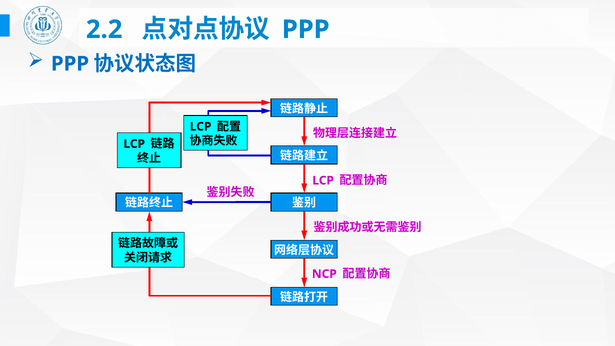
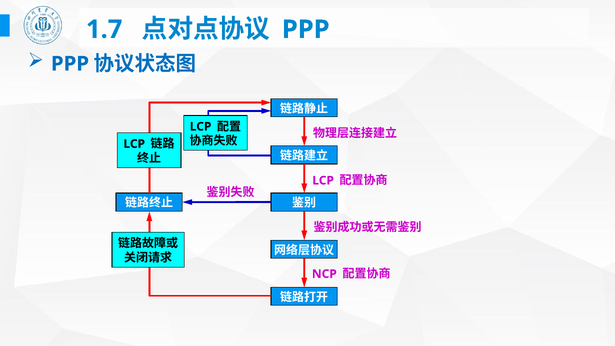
2.2: 2.2 -> 1.7
